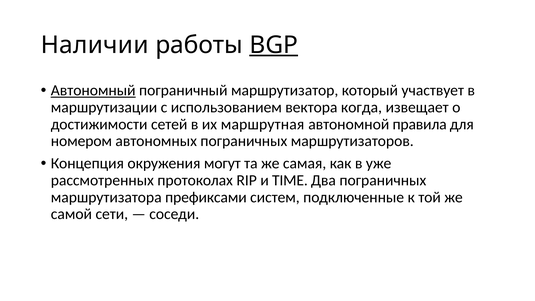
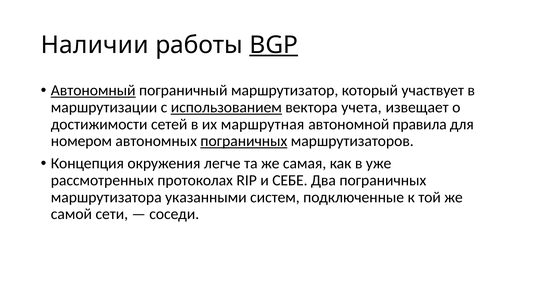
использованием underline: none -> present
когда: когда -> учета
пограничных at (244, 141) underline: none -> present
могут: могут -> легче
TIME: TIME -> СЕБЕ
префиксами: префиксами -> указанными
